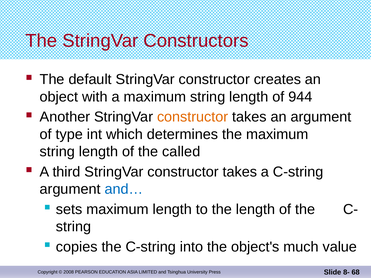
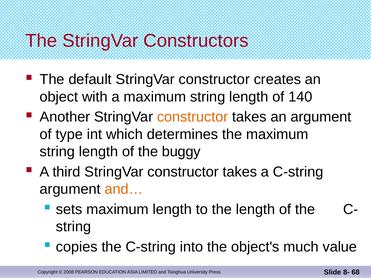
944: 944 -> 140
called: called -> buggy
and… colour: blue -> orange
